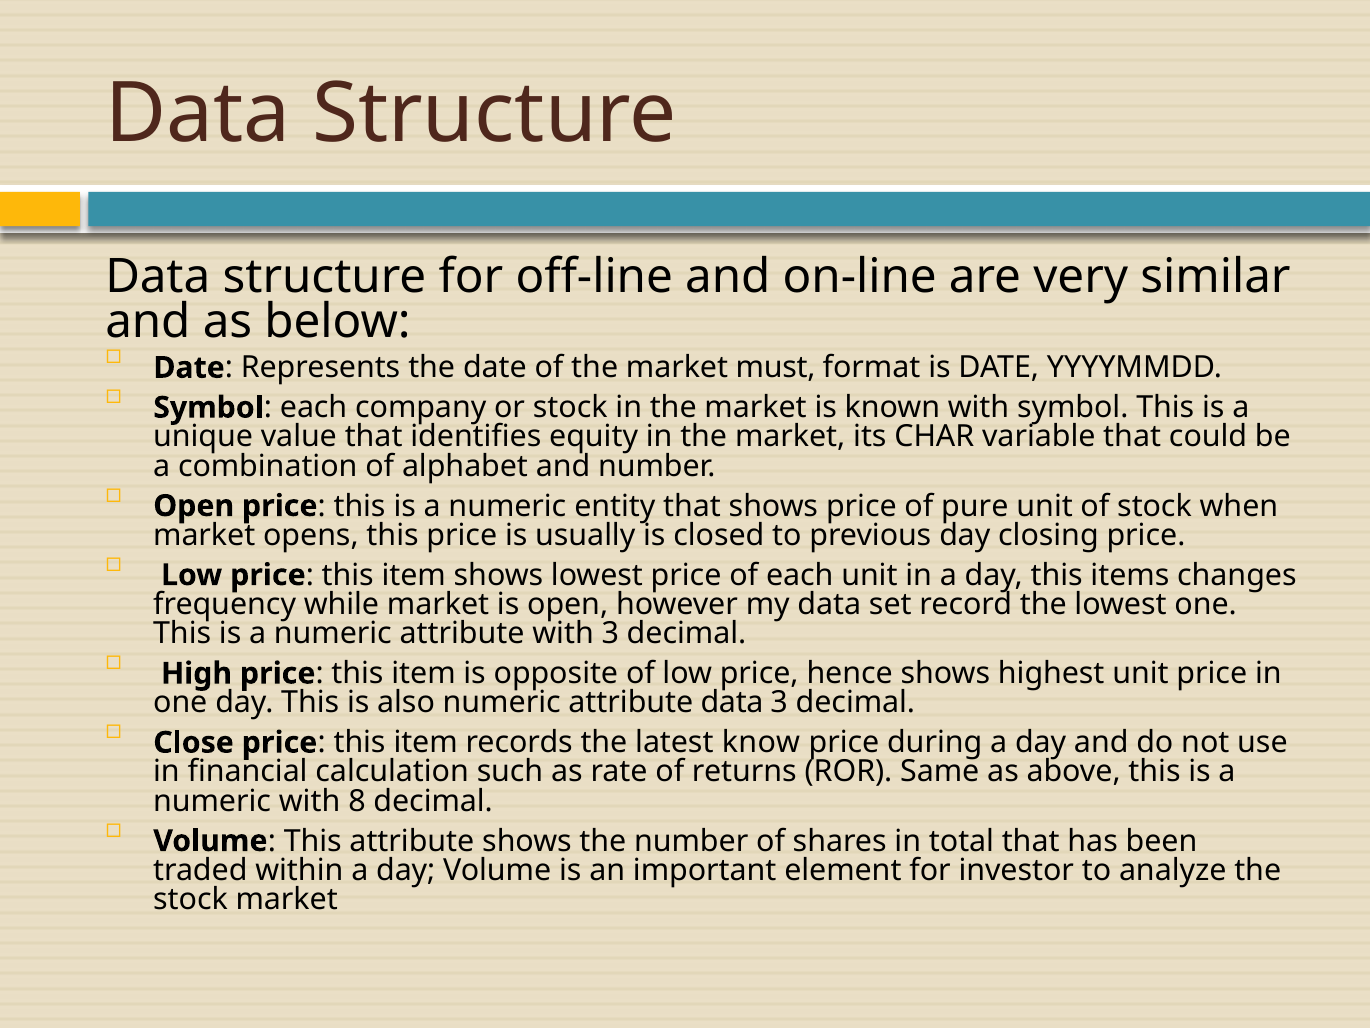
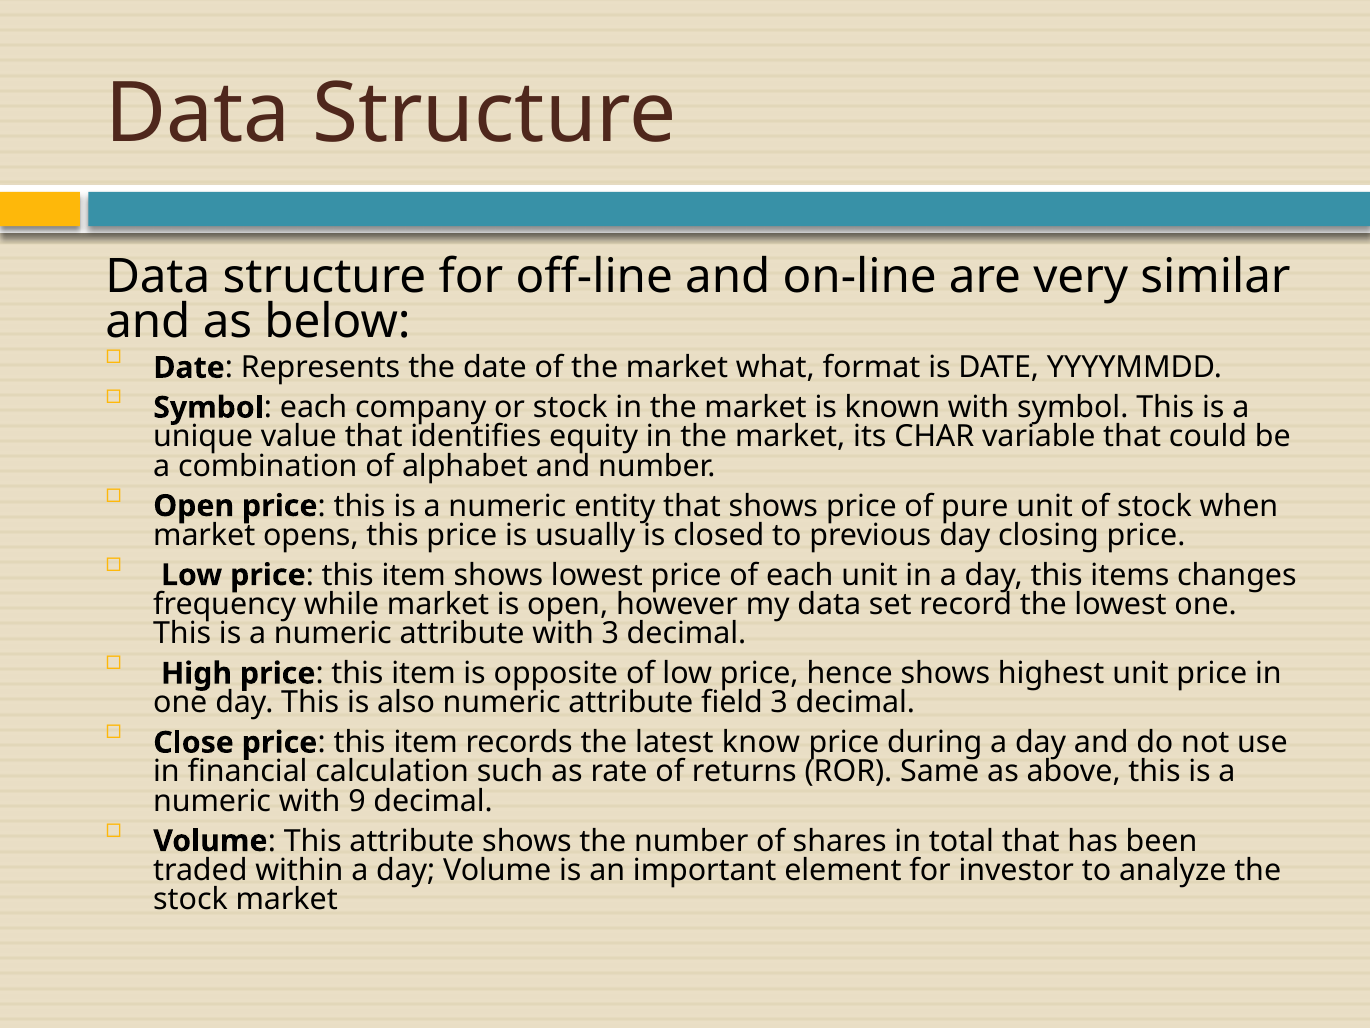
must: must -> what
attribute data: data -> field
8: 8 -> 9
